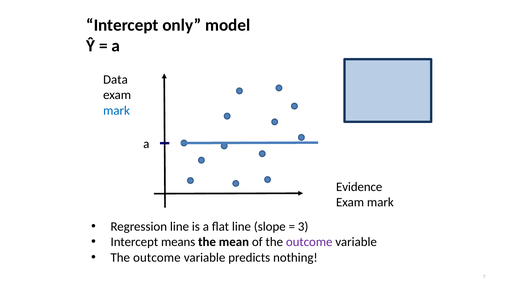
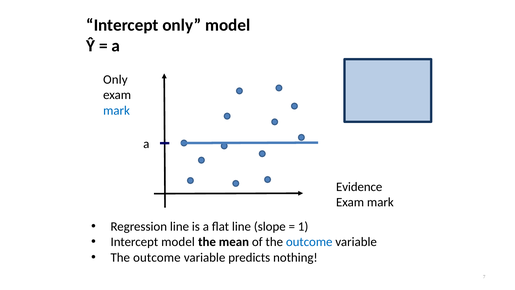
Data at (115, 80): Data -> Only
3: 3 -> 1
Intercept means: means -> model
outcome at (309, 242) colour: purple -> blue
